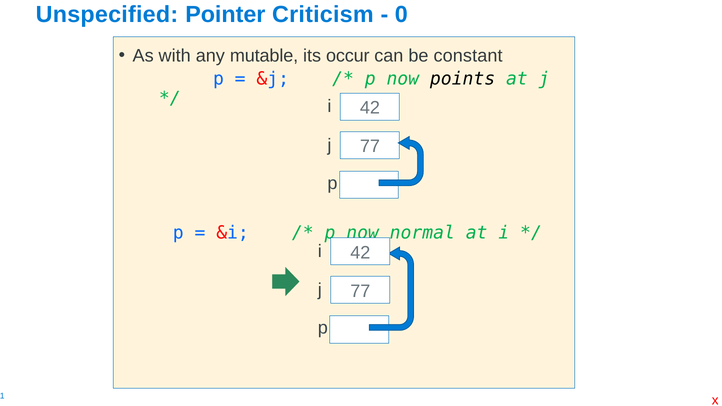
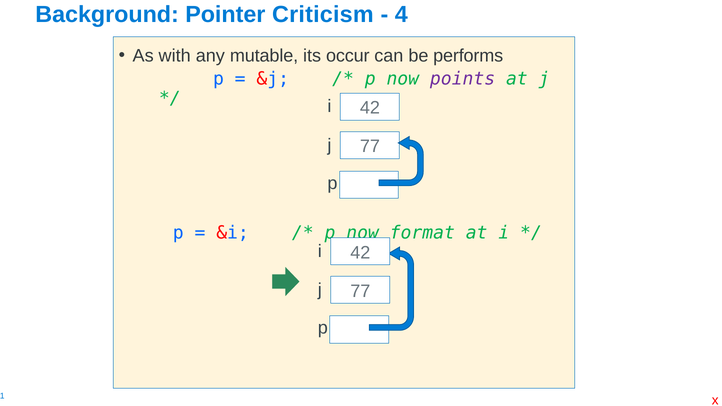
Unspecified: Unspecified -> Background
0: 0 -> 4
constant: constant -> performs
points colour: black -> purple
normal: normal -> format
